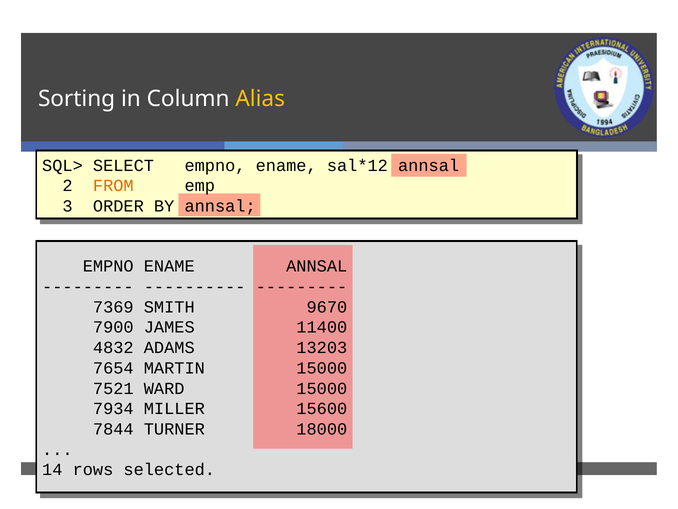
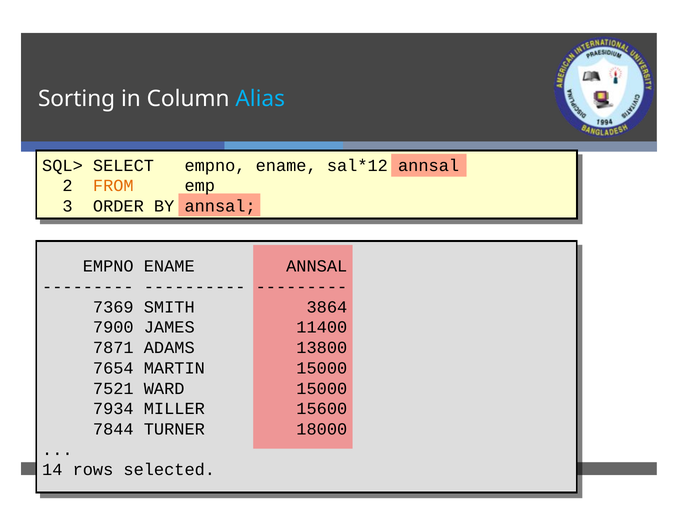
Alias colour: yellow -> light blue
9670: 9670 -> 3864
4832: 4832 -> 7871
13203: 13203 -> 13800
